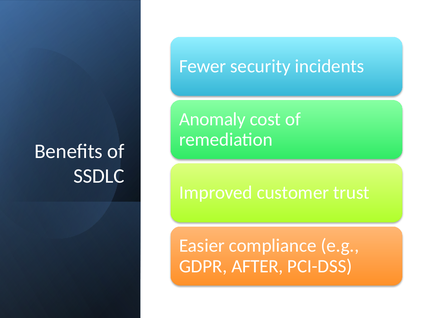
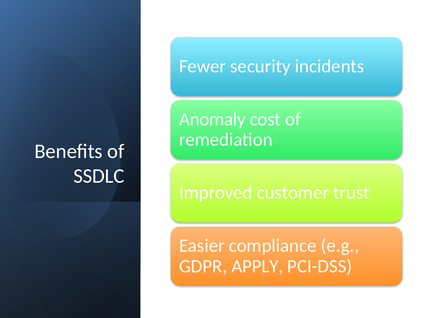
AFTER: AFTER -> APPLY
